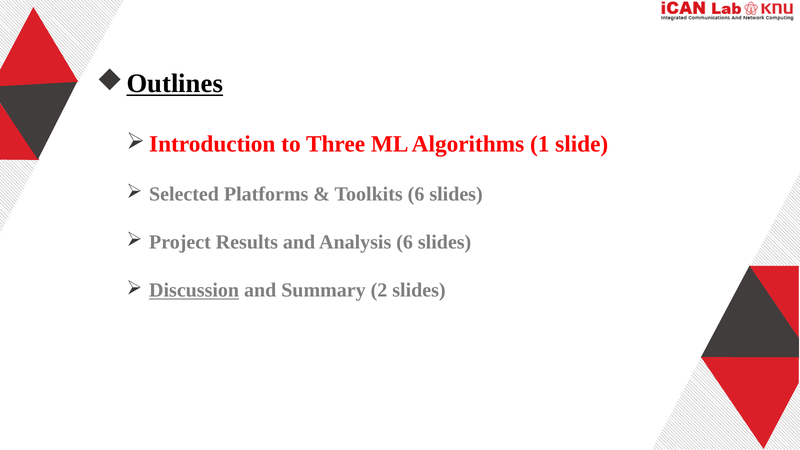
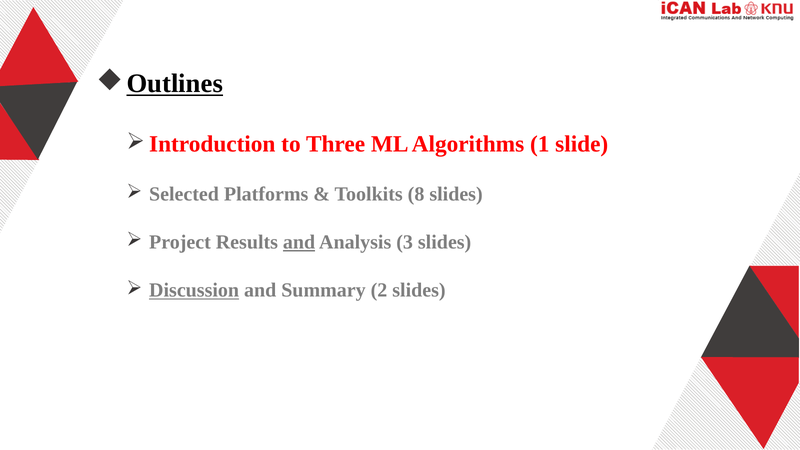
Toolkits 6: 6 -> 8
and at (299, 242) underline: none -> present
Analysis 6: 6 -> 3
